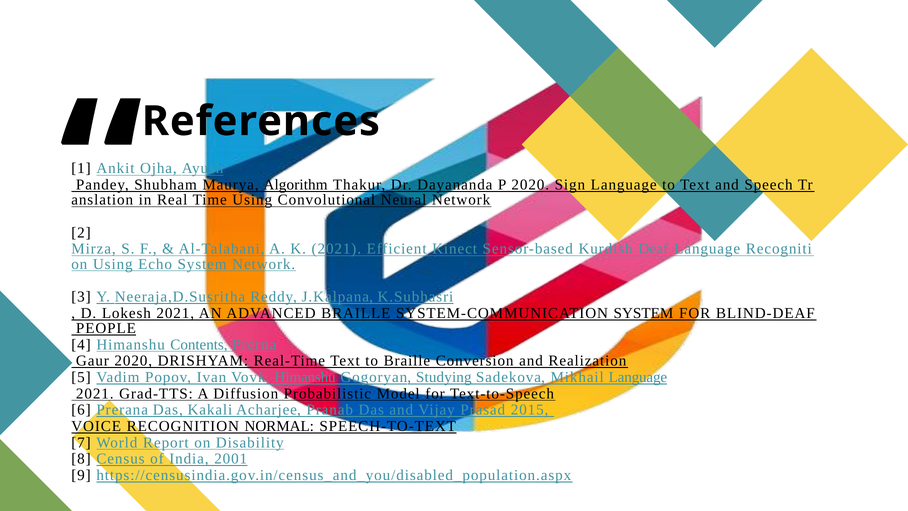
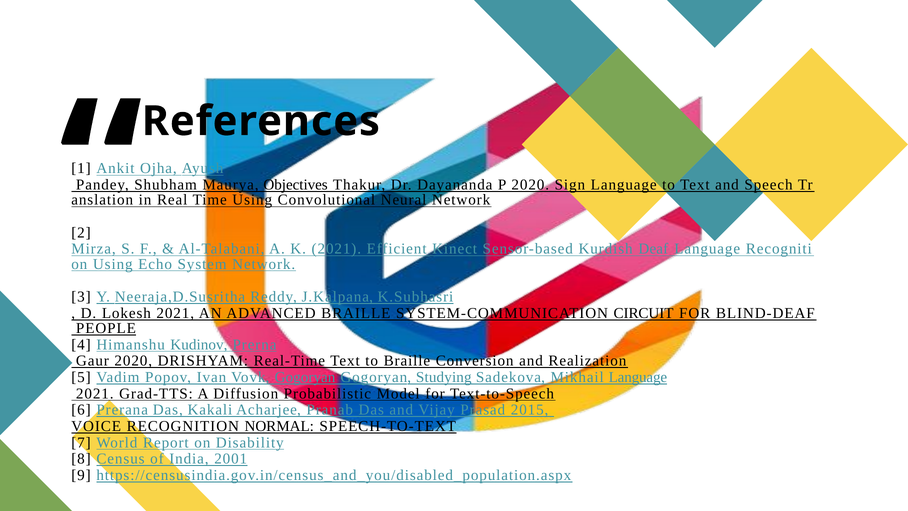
Algorithm: Algorithm -> Objectives
SYSTEM-COMMUNICATION SYSTEM: SYSTEM -> CIRCUIT
Contents: Contents -> Kudinov
Vovk Himanshu: Himanshu -> Gogoryan
